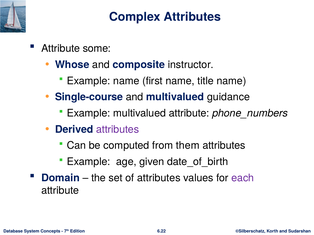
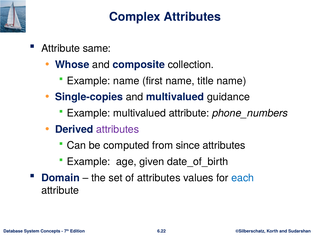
some: some -> same
instructor: instructor -> collection
Single-course: Single-course -> Single-copies
them: them -> since
each colour: purple -> blue
